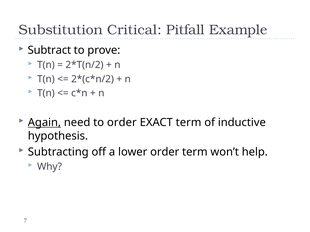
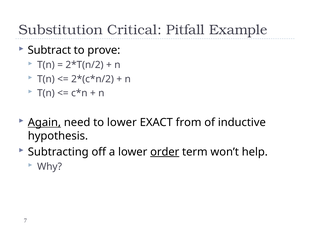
to order: order -> lower
EXACT term: term -> from
order at (165, 152) underline: none -> present
